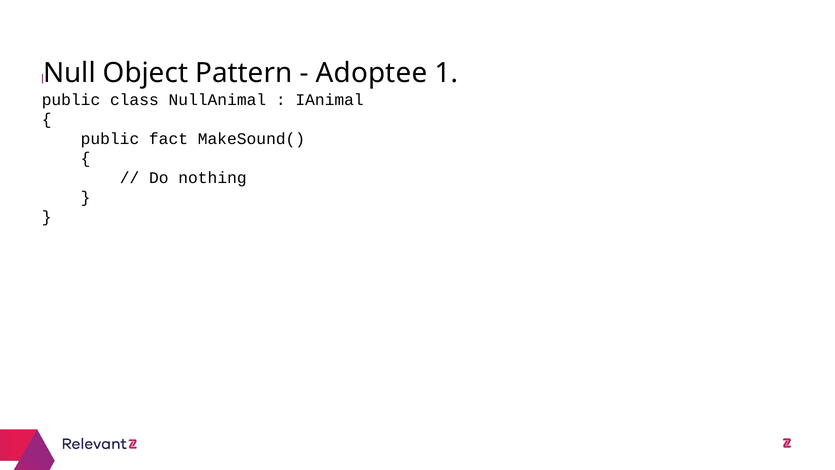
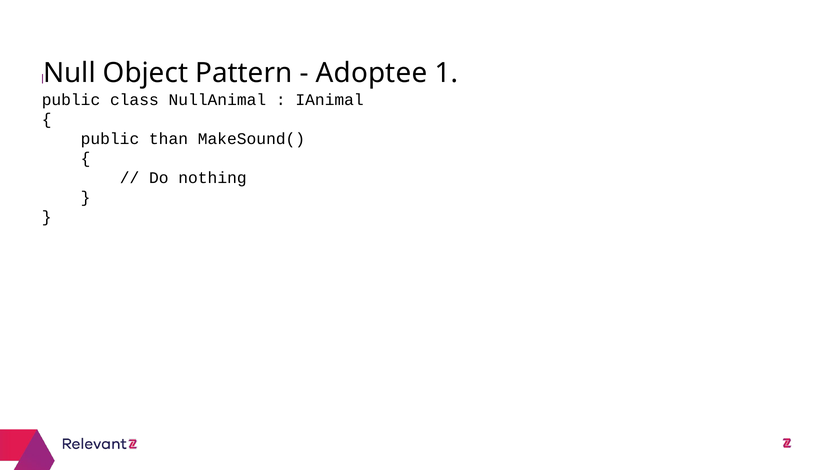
fact: fact -> than
